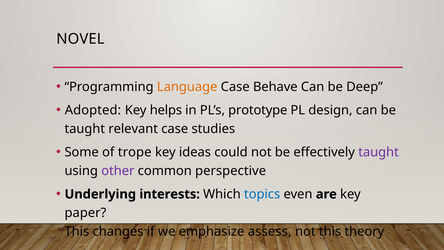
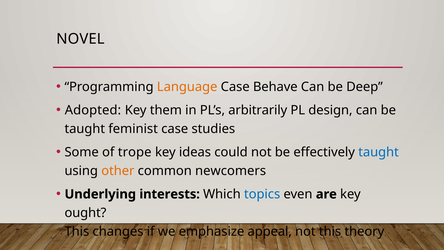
helps: helps -> them
prototype: prototype -> arbitrarily
relevant: relevant -> feminist
taught at (379, 152) colour: purple -> blue
other colour: purple -> orange
perspective: perspective -> newcomers
paper: paper -> ought
assess: assess -> appeal
